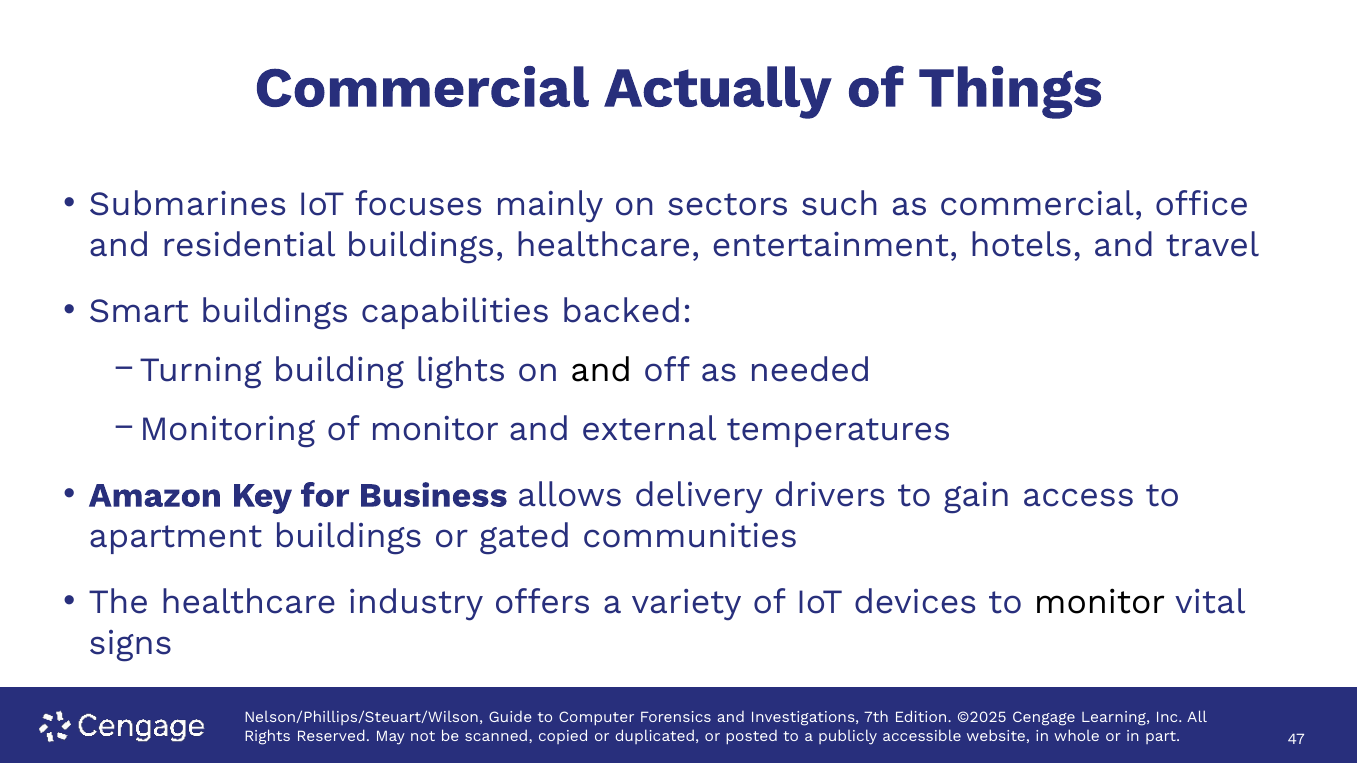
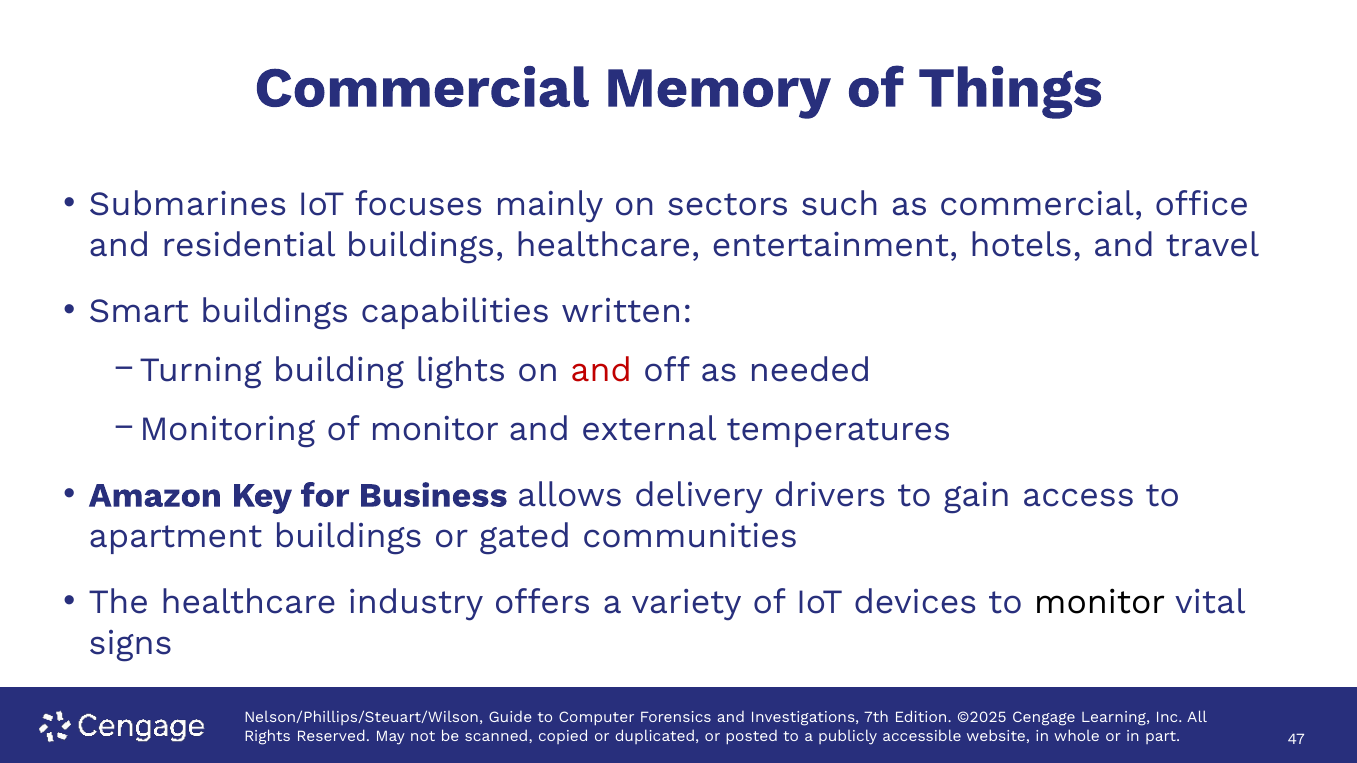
Actually: Actually -> Memory
backed: backed -> written
and at (601, 370) colour: black -> red
